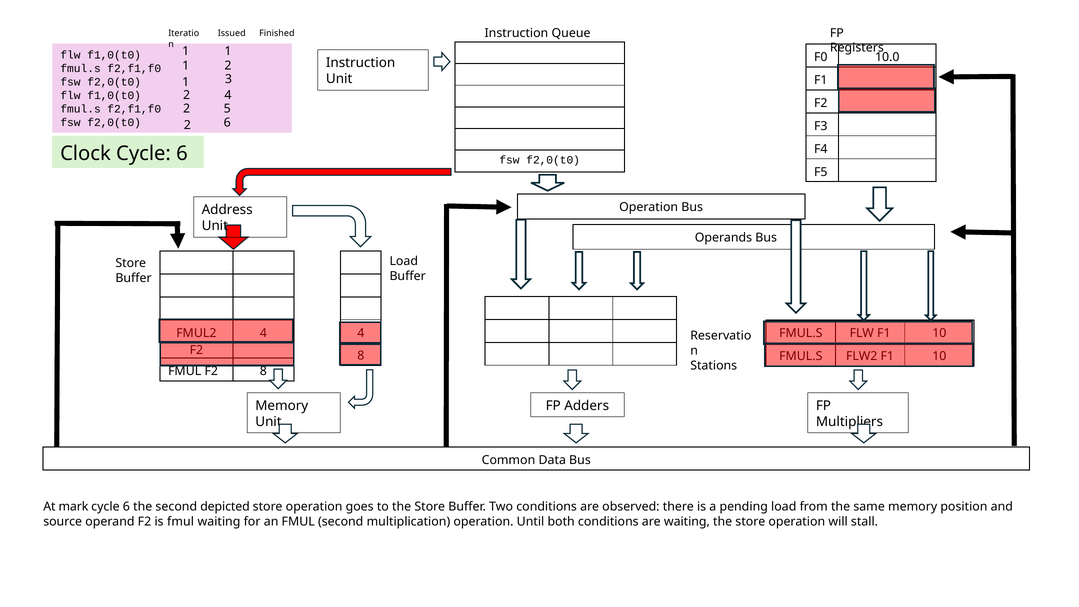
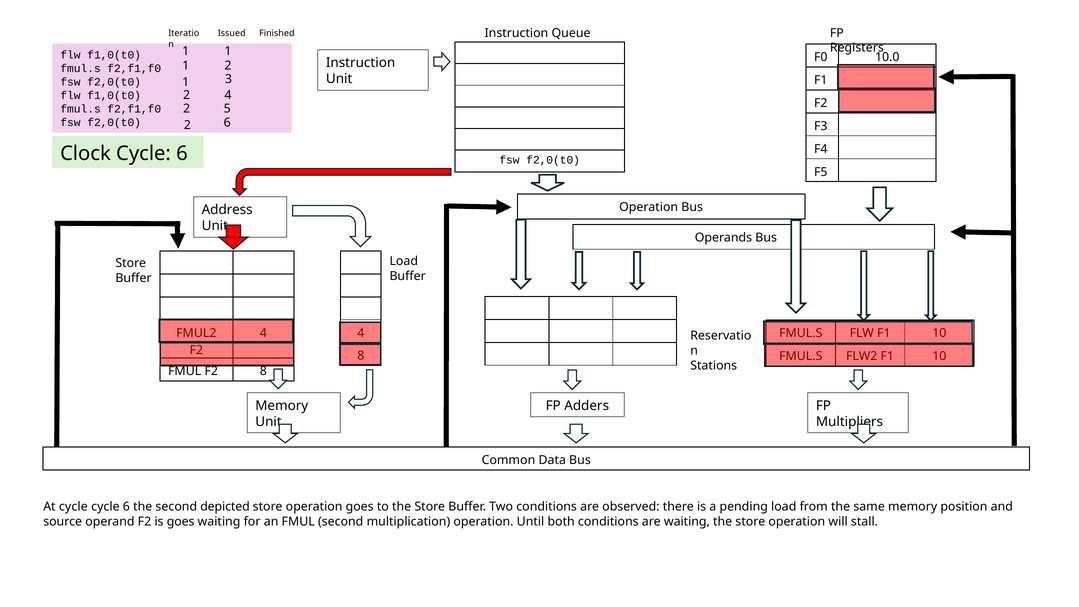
At mark: mark -> cycle
is fmul: fmul -> goes
